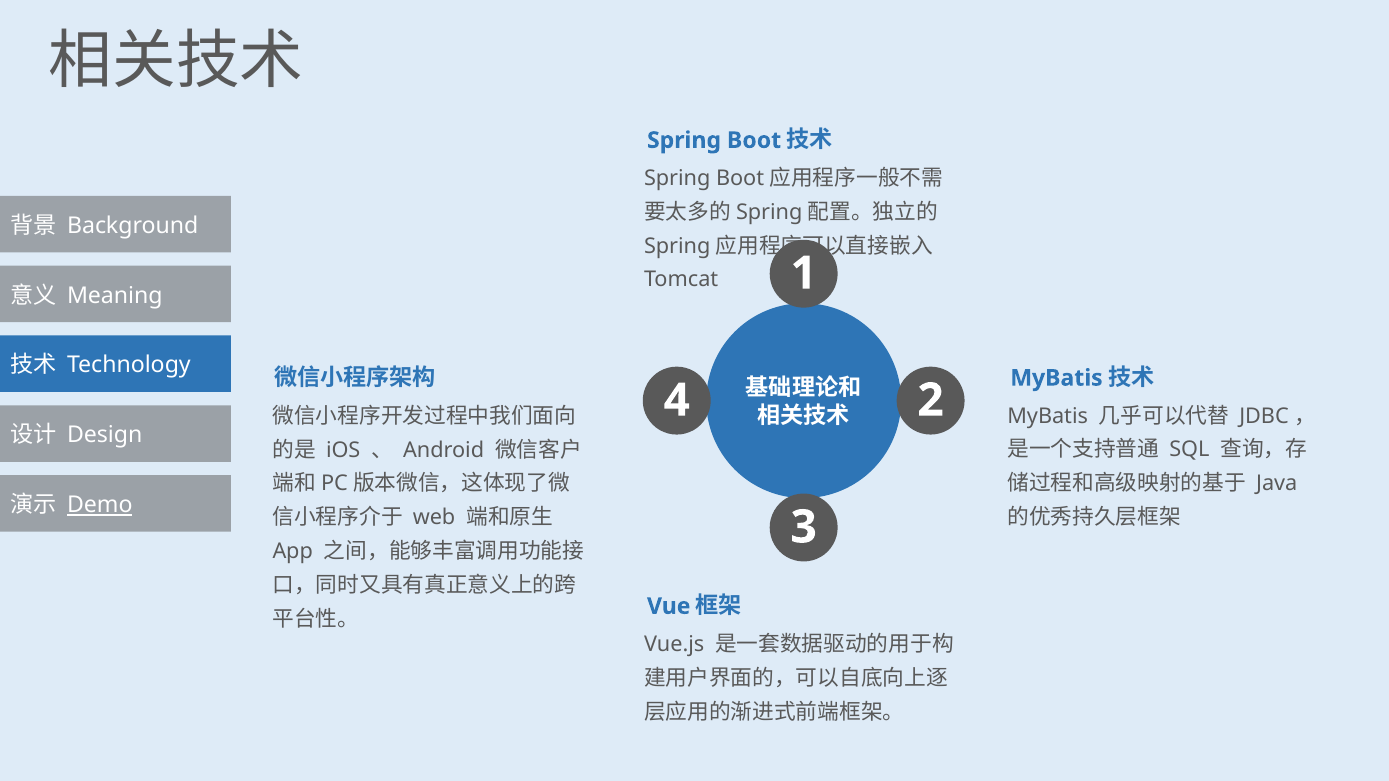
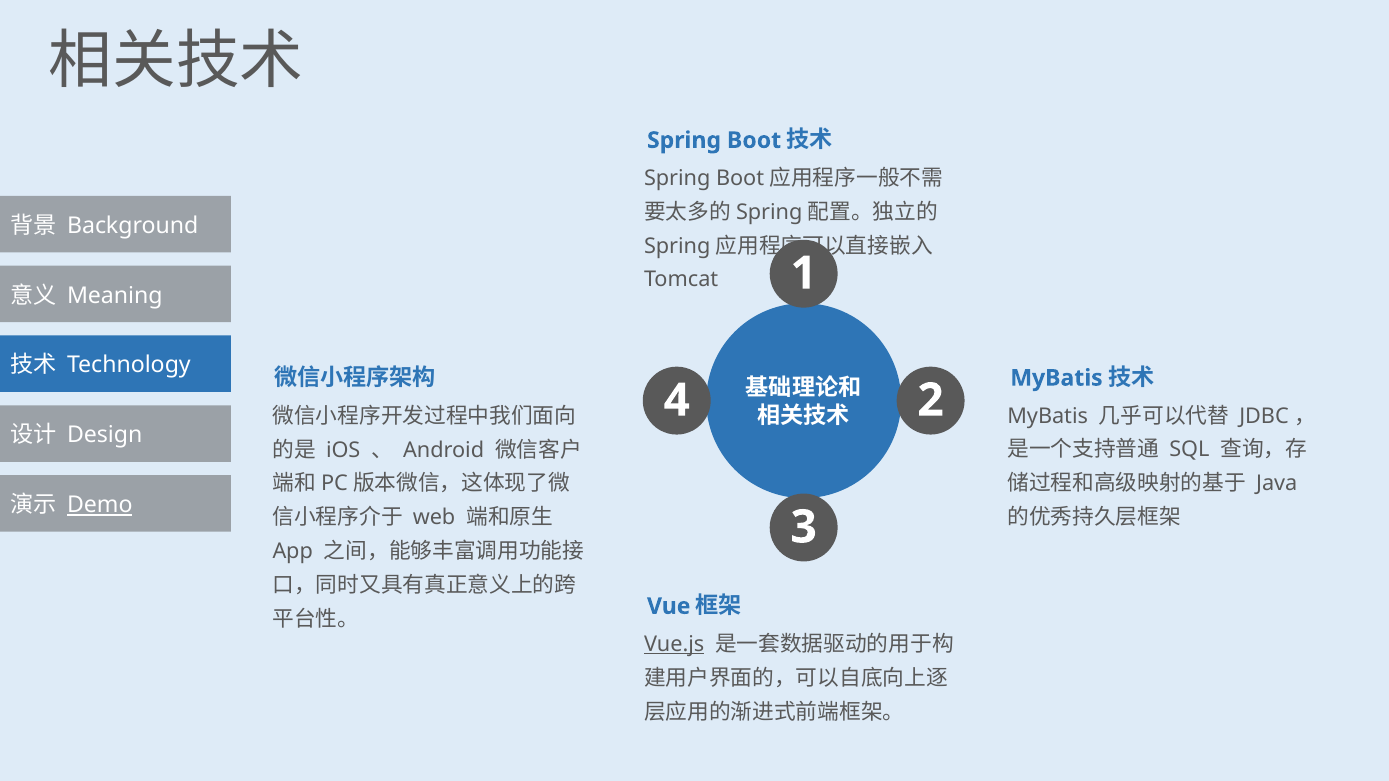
Vue.js underline: none -> present
